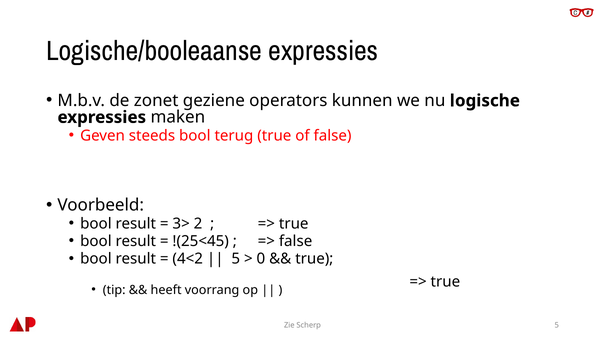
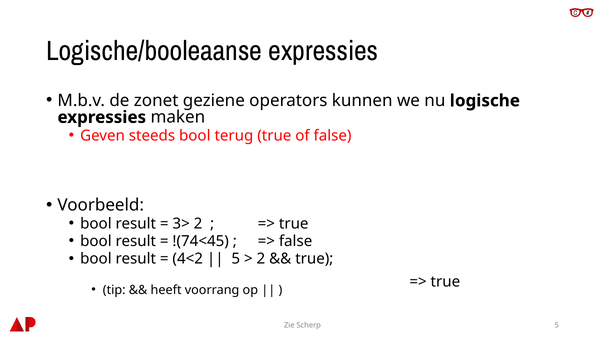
!(25<45: !(25<45 -> !(74<45
0 at (261, 258): 0 -> 2
